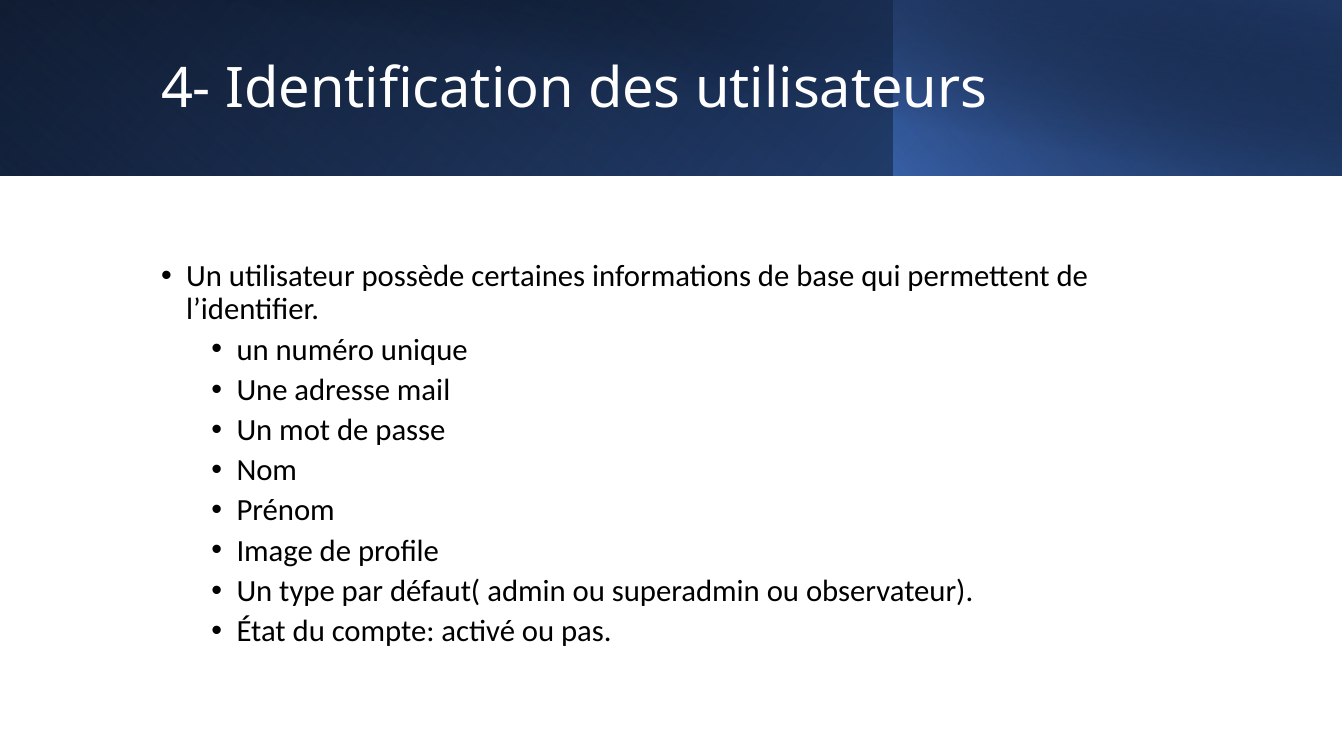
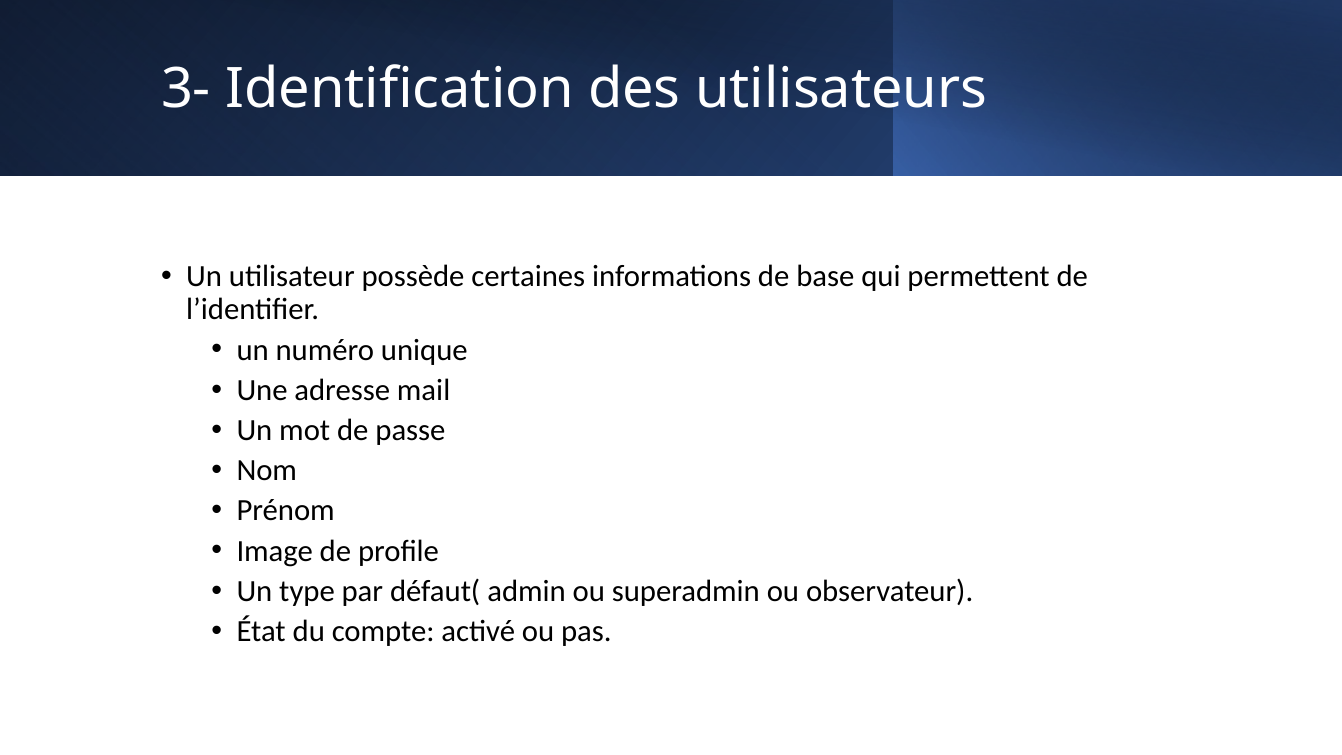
4-: 4- -> 3-
